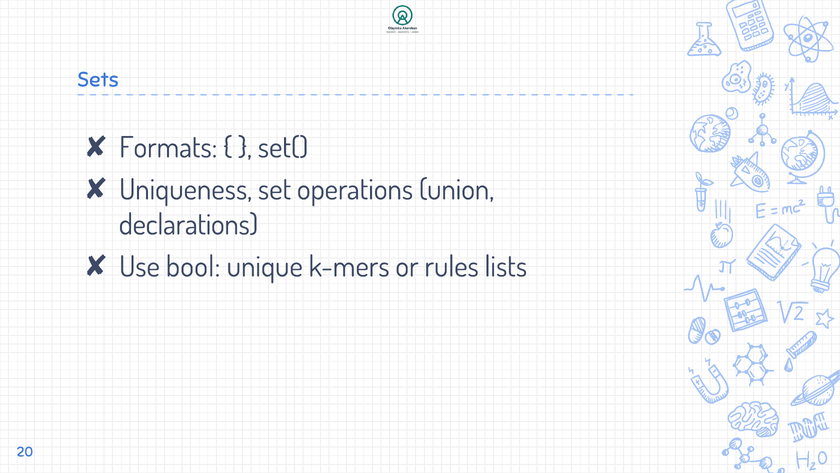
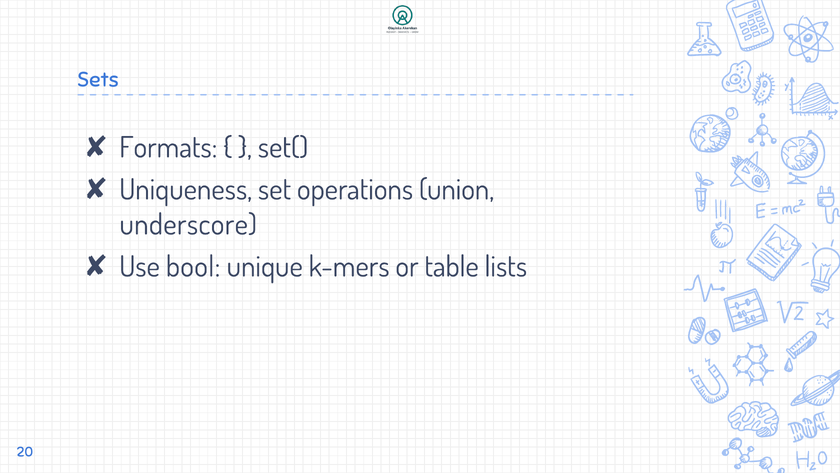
declarations: declarations -> underscore
rules: rules -> table
